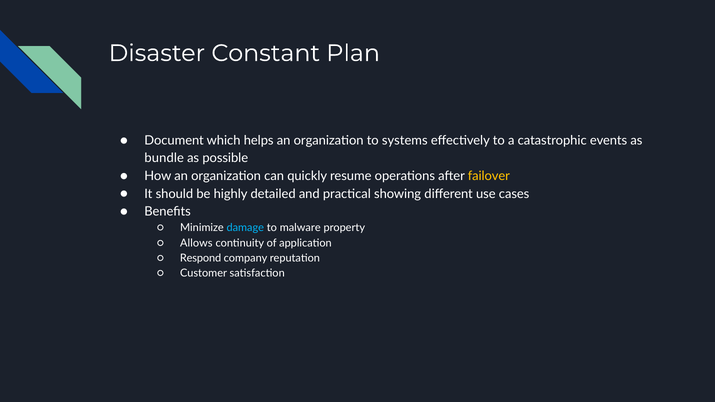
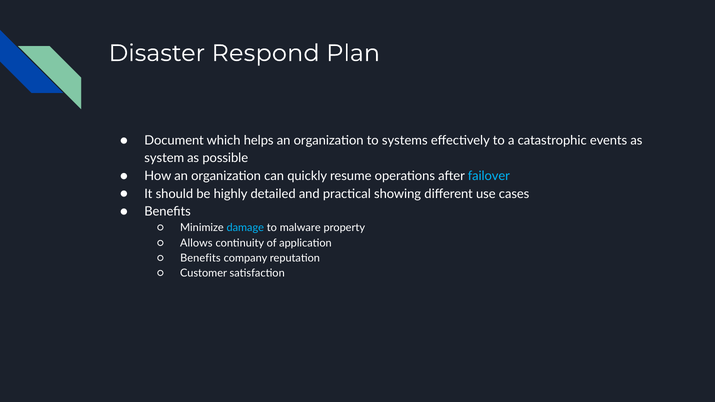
Constant: Constant -> Respond
bundle: bundle -> system
failover colour: yellow -> light blue
Respond at (201, 258): Respond -> Benefits
